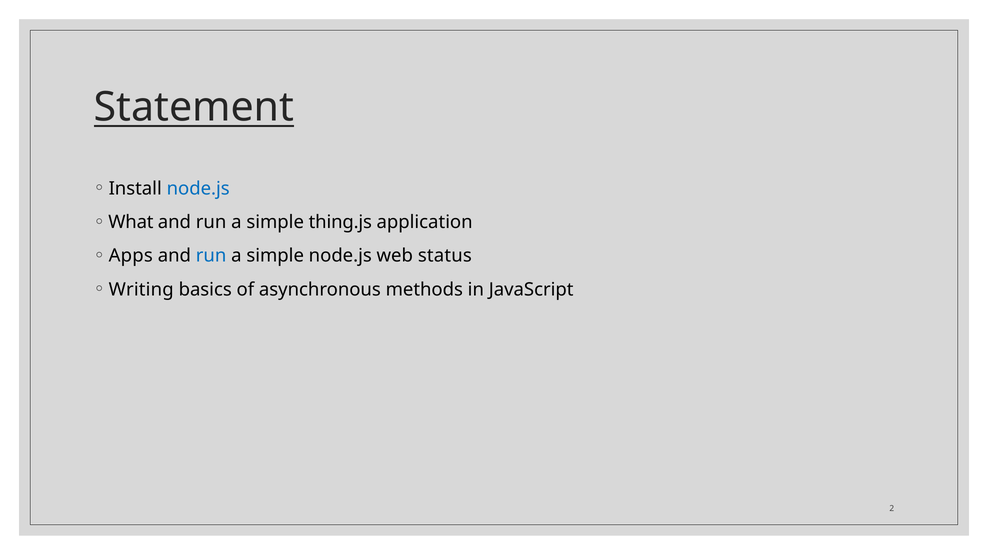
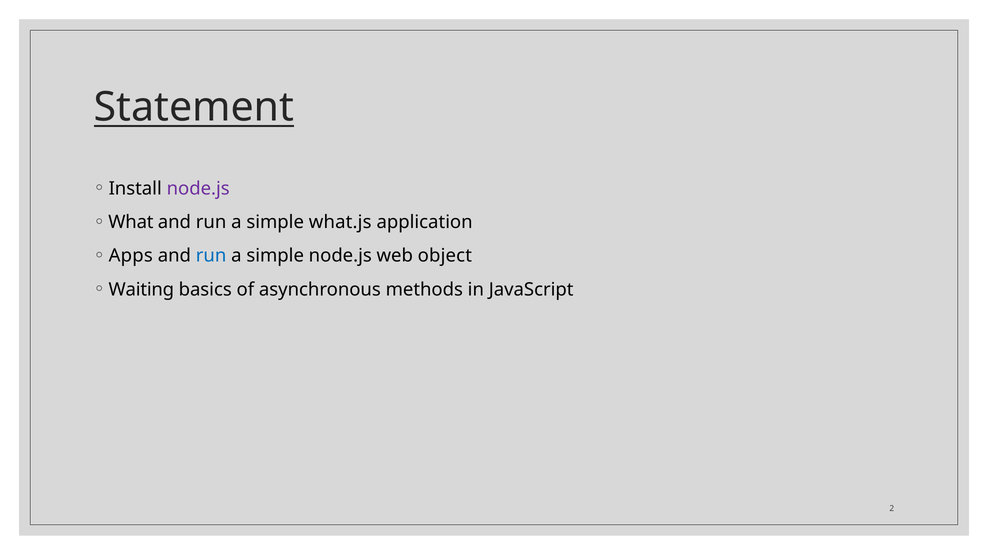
node.js at (198, 189) colour: blue -> purple
thing.js: thing.js -> what.js
status: status -> object
Writing: Writing -> Waiting
